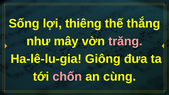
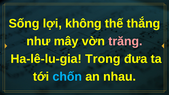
thiêng: thiêng -> không
Giông: Giông -> Trong
chốn colour: pink -> light blue
cùng: cùng -> nhau
